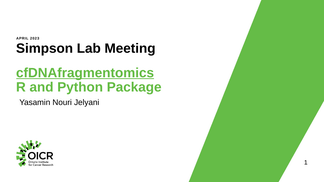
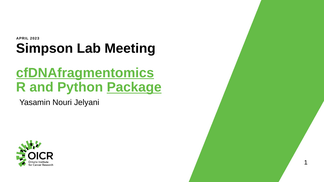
Package underline: none -> present
